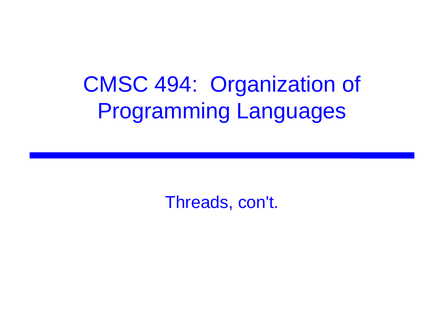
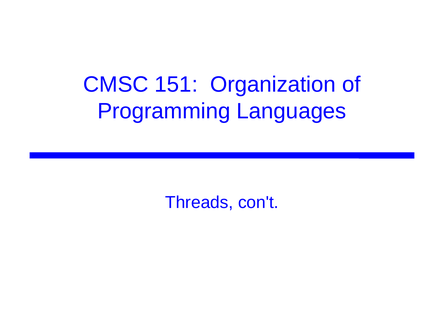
494: 494 -> 151
